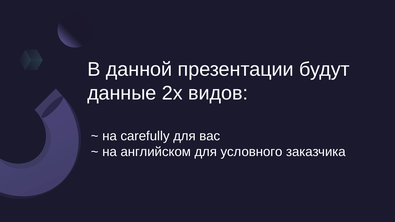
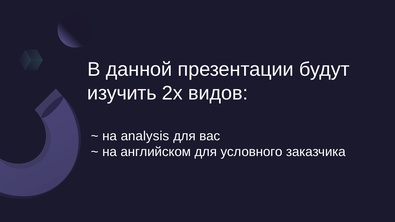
данные: данные -> изучить
carefully: carefully -> analysis
